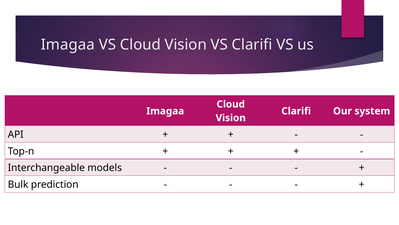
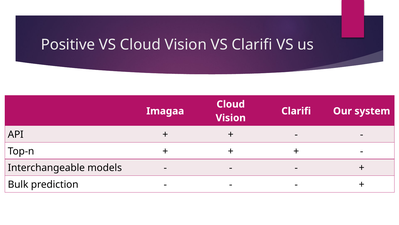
Imagaa at (68, 44): Imagaa -> Positive
